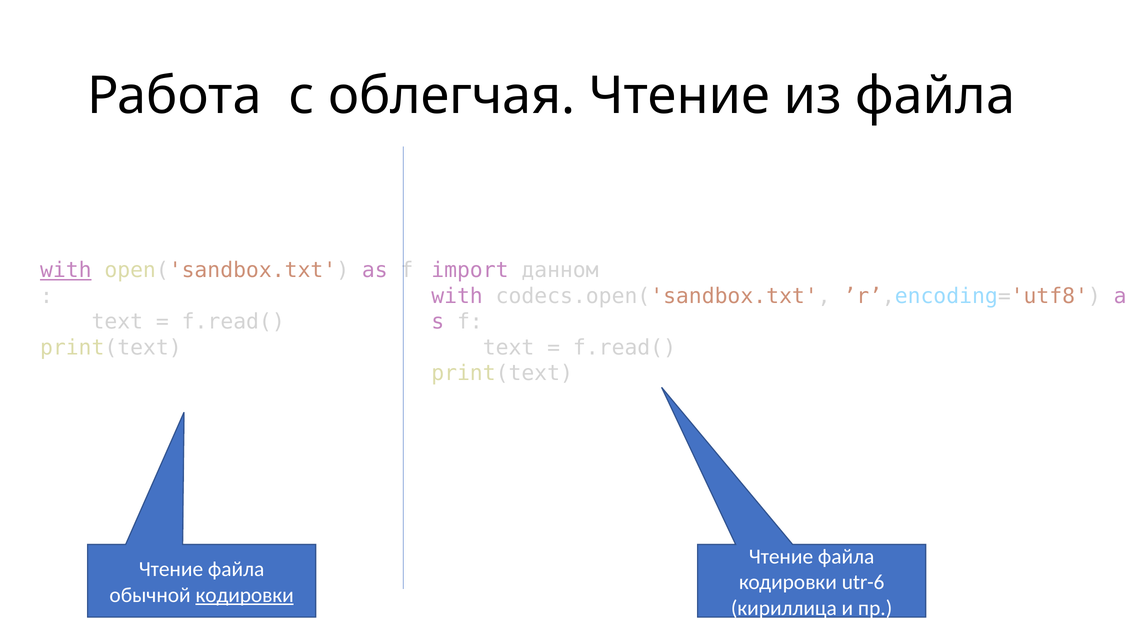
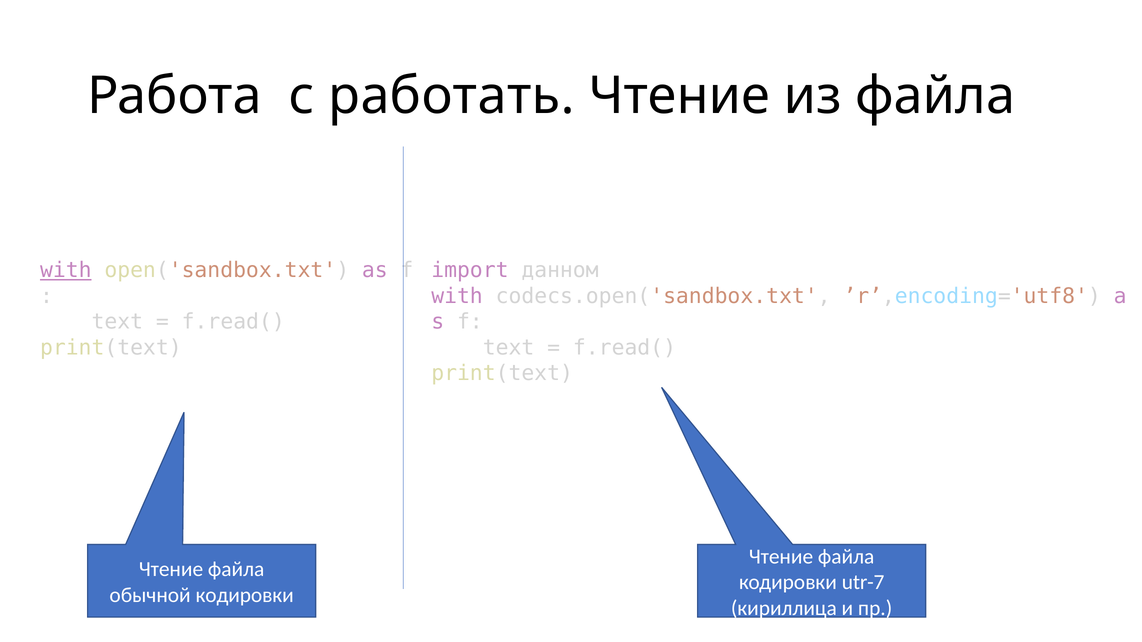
облегчая: облегчая -> работать
utr-6: utr-6 -> utr-7
кодировки at (245, 595) underline: present -> none
